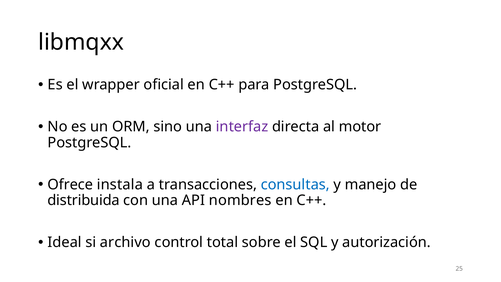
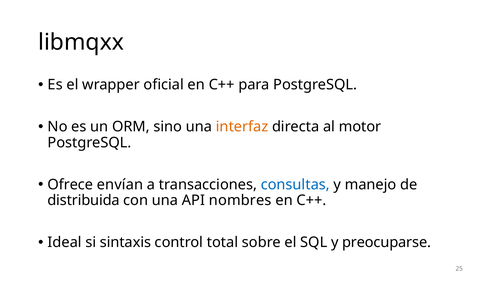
interfaz colour: purple -> orange
instala: instala -> envían
archivo: archivo -> sintaxis
autorización: autorización -> preocuparse
